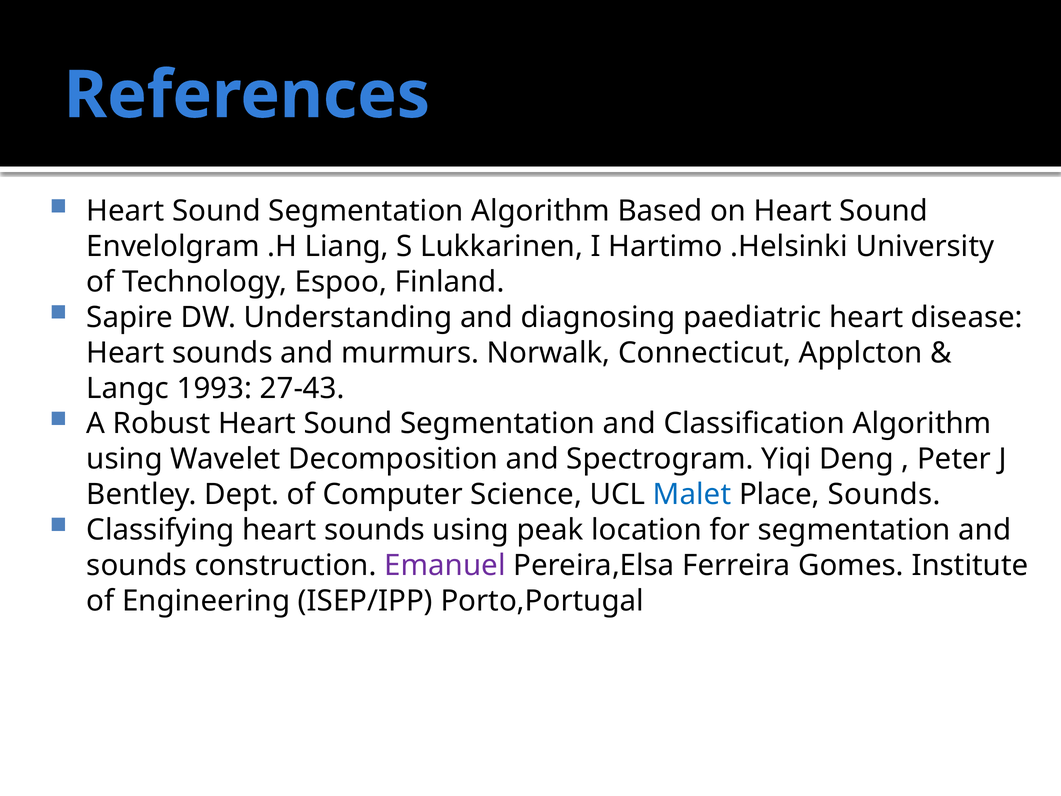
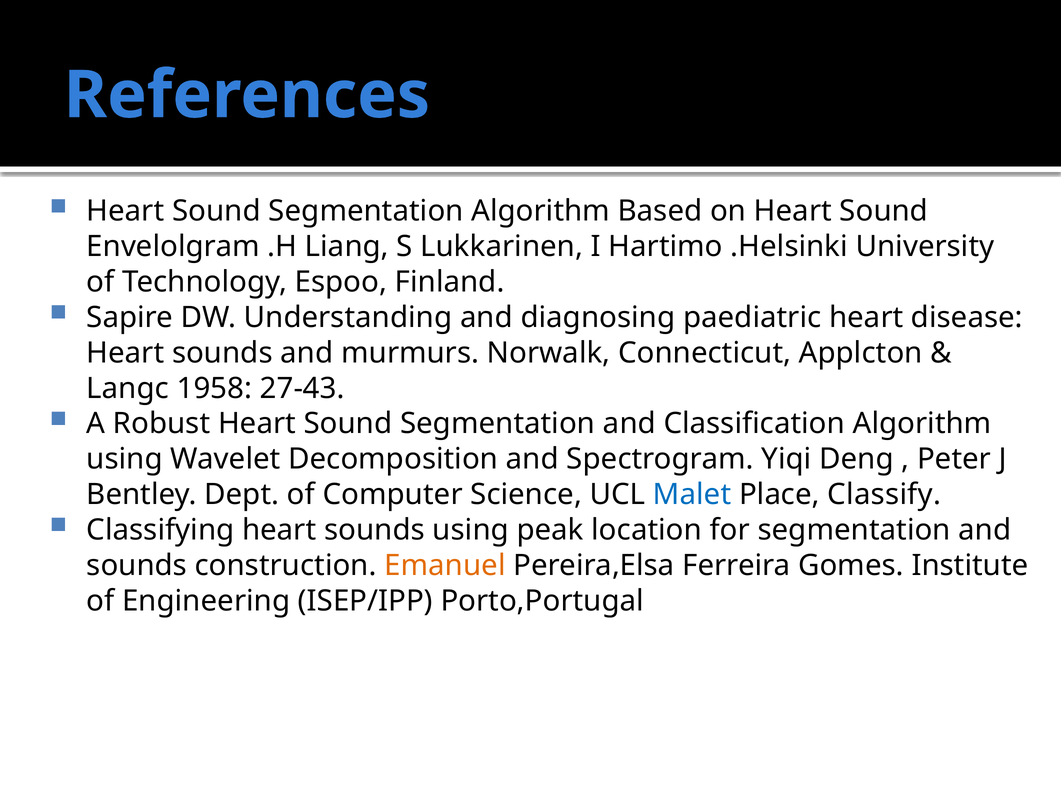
1993: 1993 -> 1958
Place Sounds: Sounds -> Classify
Emanuel colour: purple -> orange
